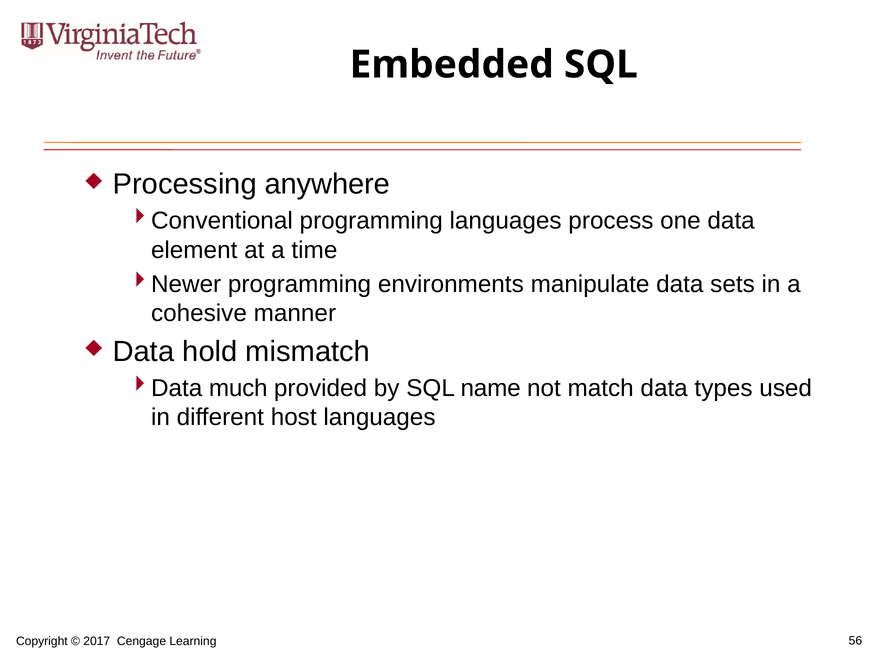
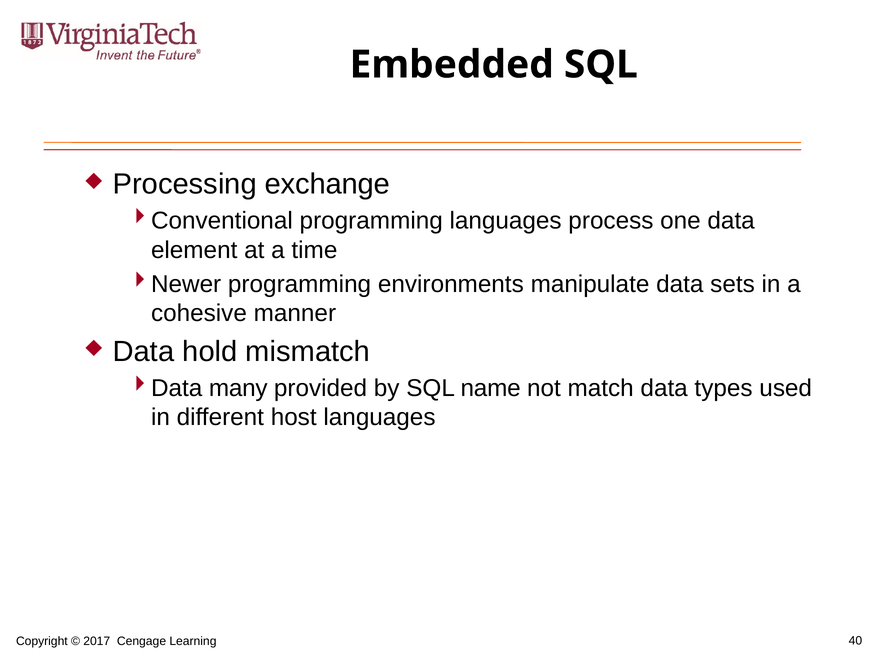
anywhere: anywhere -> exchange
much: much -> many
56: 56 -> 40
